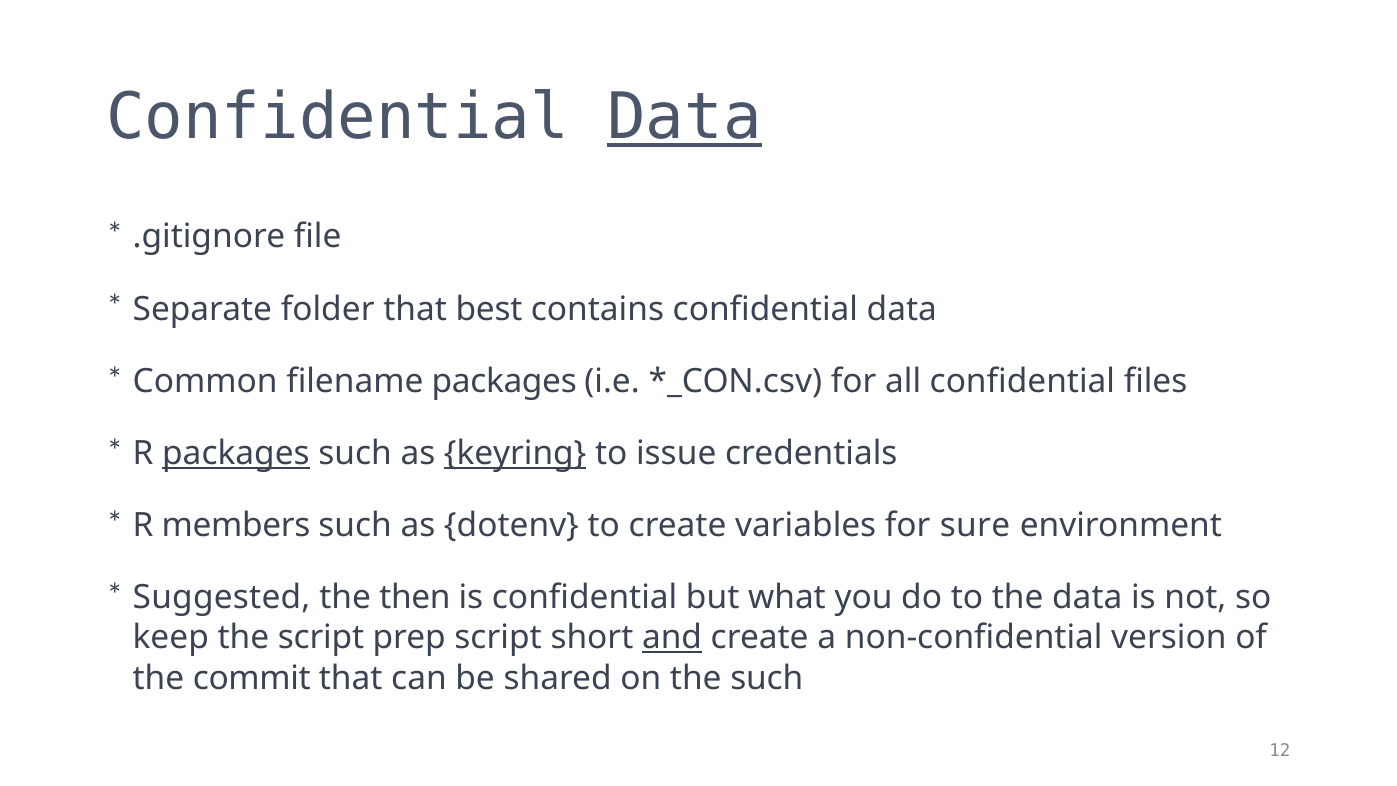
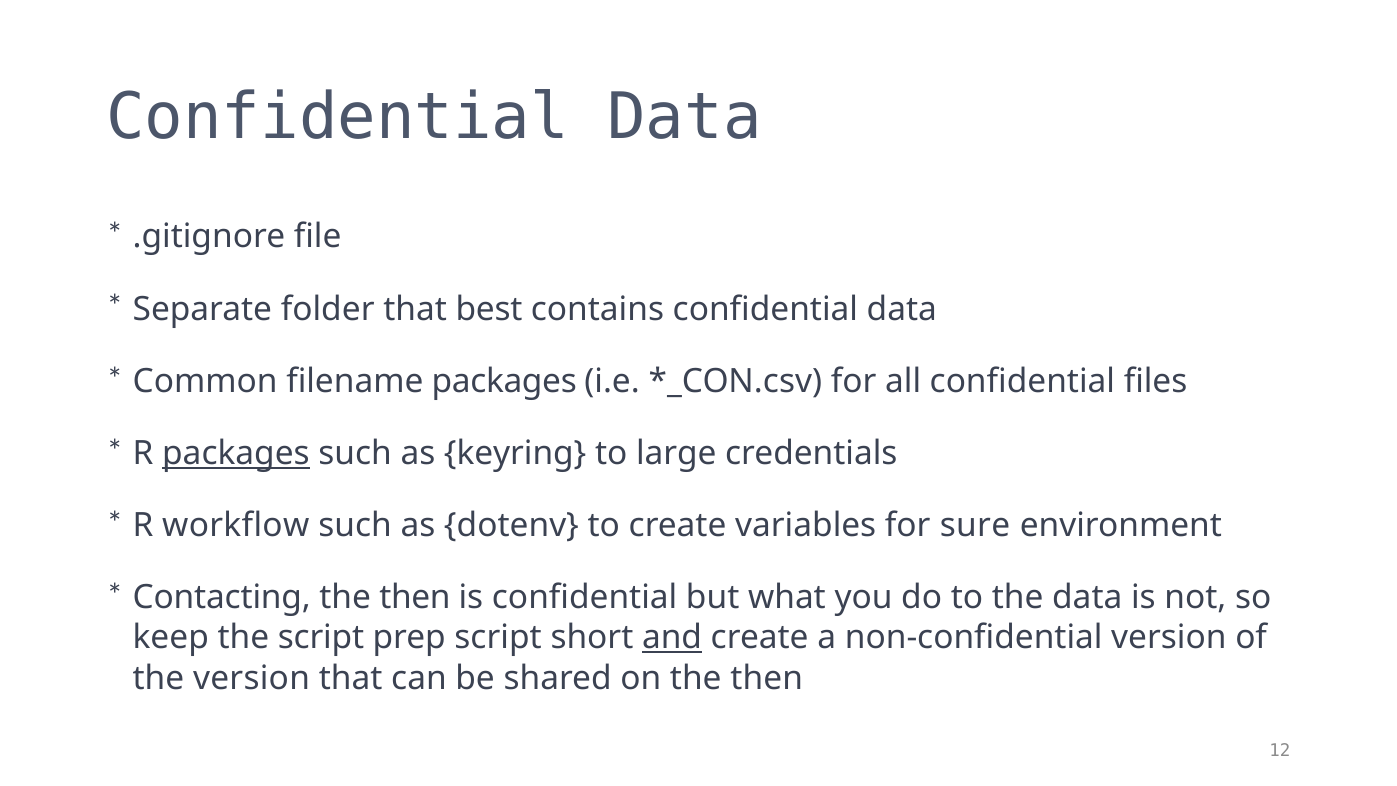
Data at (684, 117) underline: present -> none
keyring underline: present -> none
issue: issue -> large
members: members -> workflow
Suggested: Suggested -> Contacting
the commit: commit -> version
on the such: such -> then
